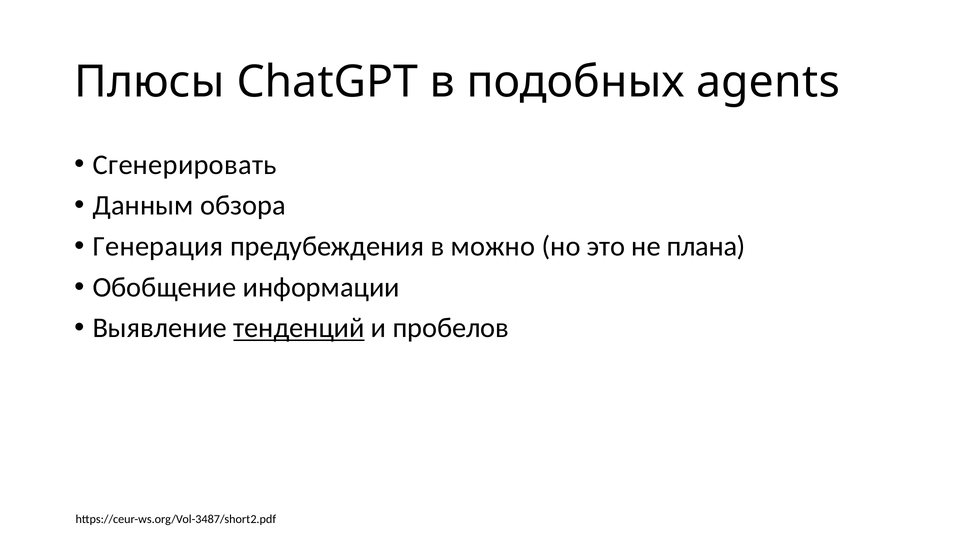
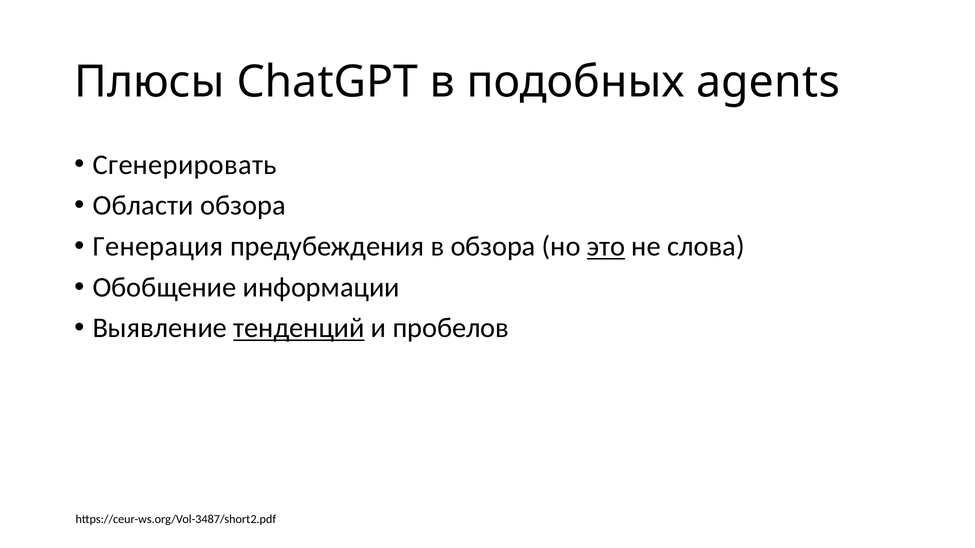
Данным: Данным -> Области
в можно: можно -> обзора
это underline: none -> present
плана: плана -> слова
